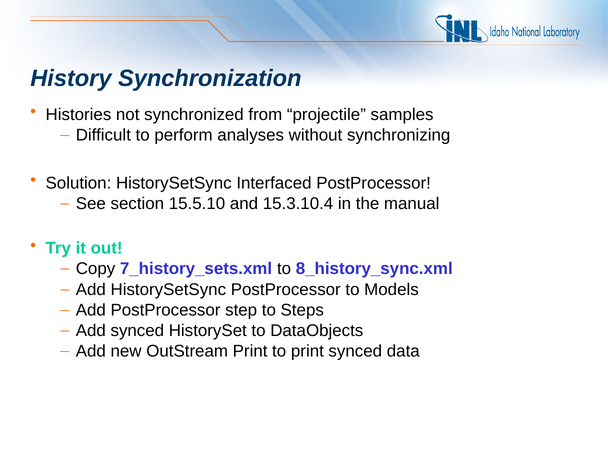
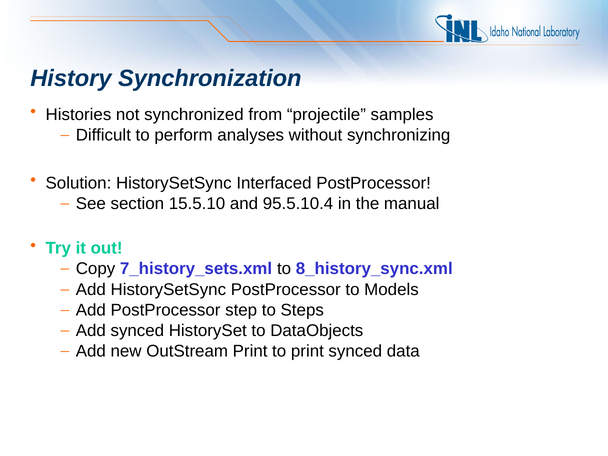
15.3.10.4: 15.3.10.4 -> 95.5.10.4
